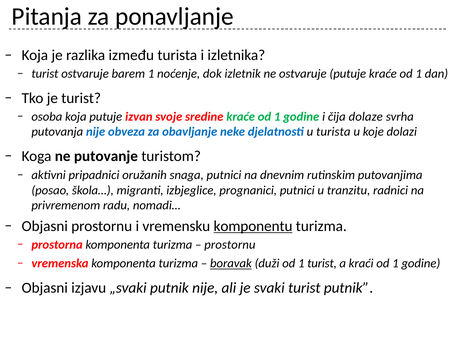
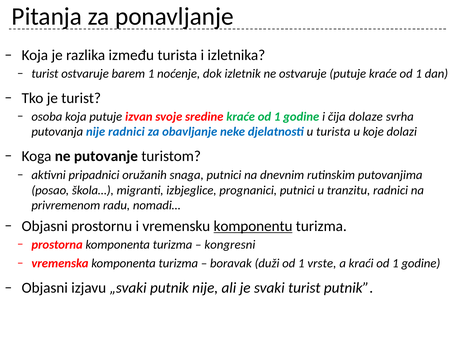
nije obveza: obveza -> radnici
prostornu at (230, 245): prostornu -> kongresni
boravak underline: present -> none
1 turist: turist -> vrste
